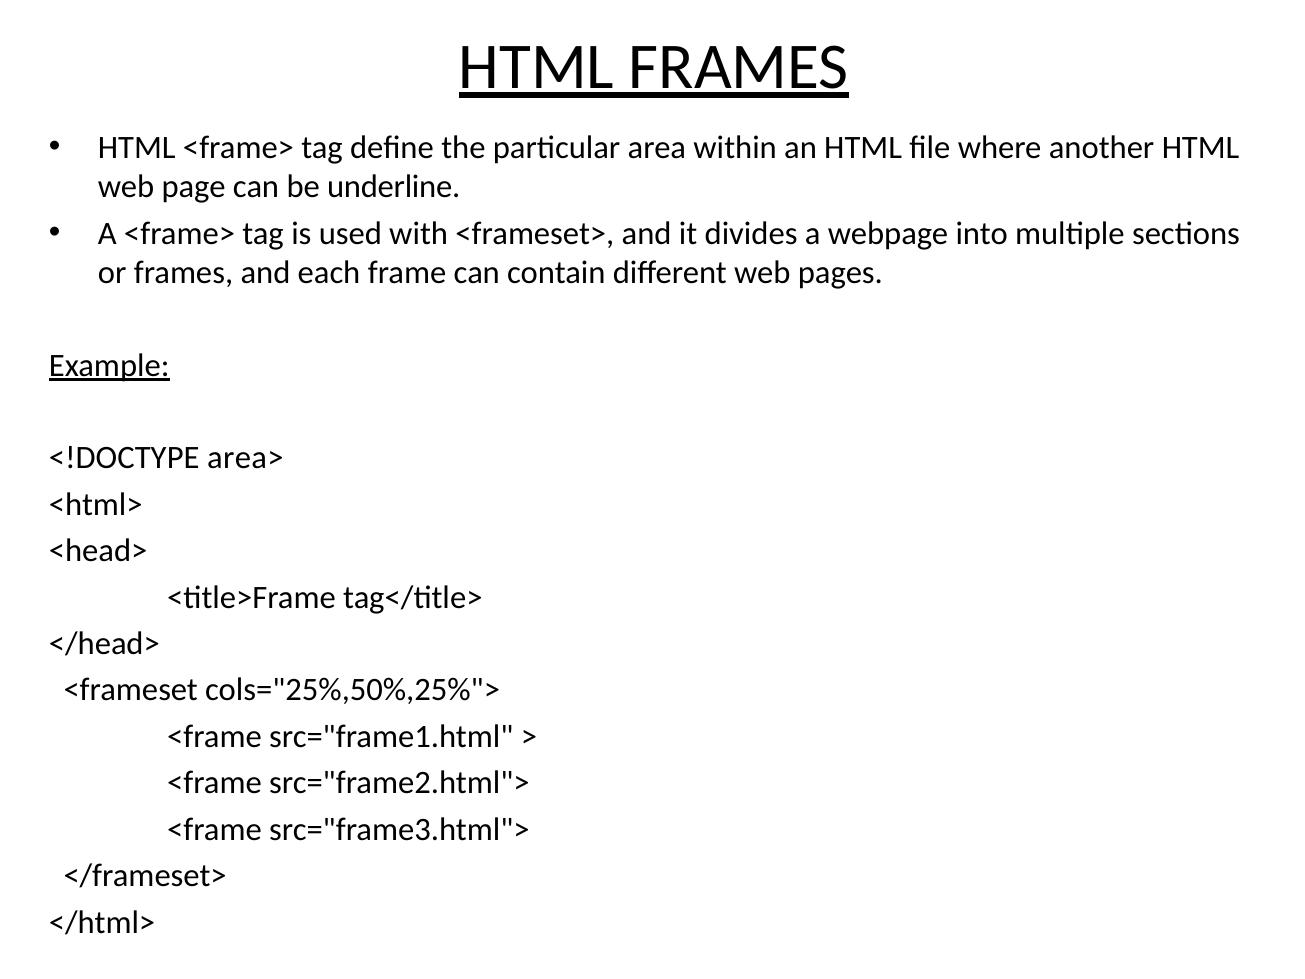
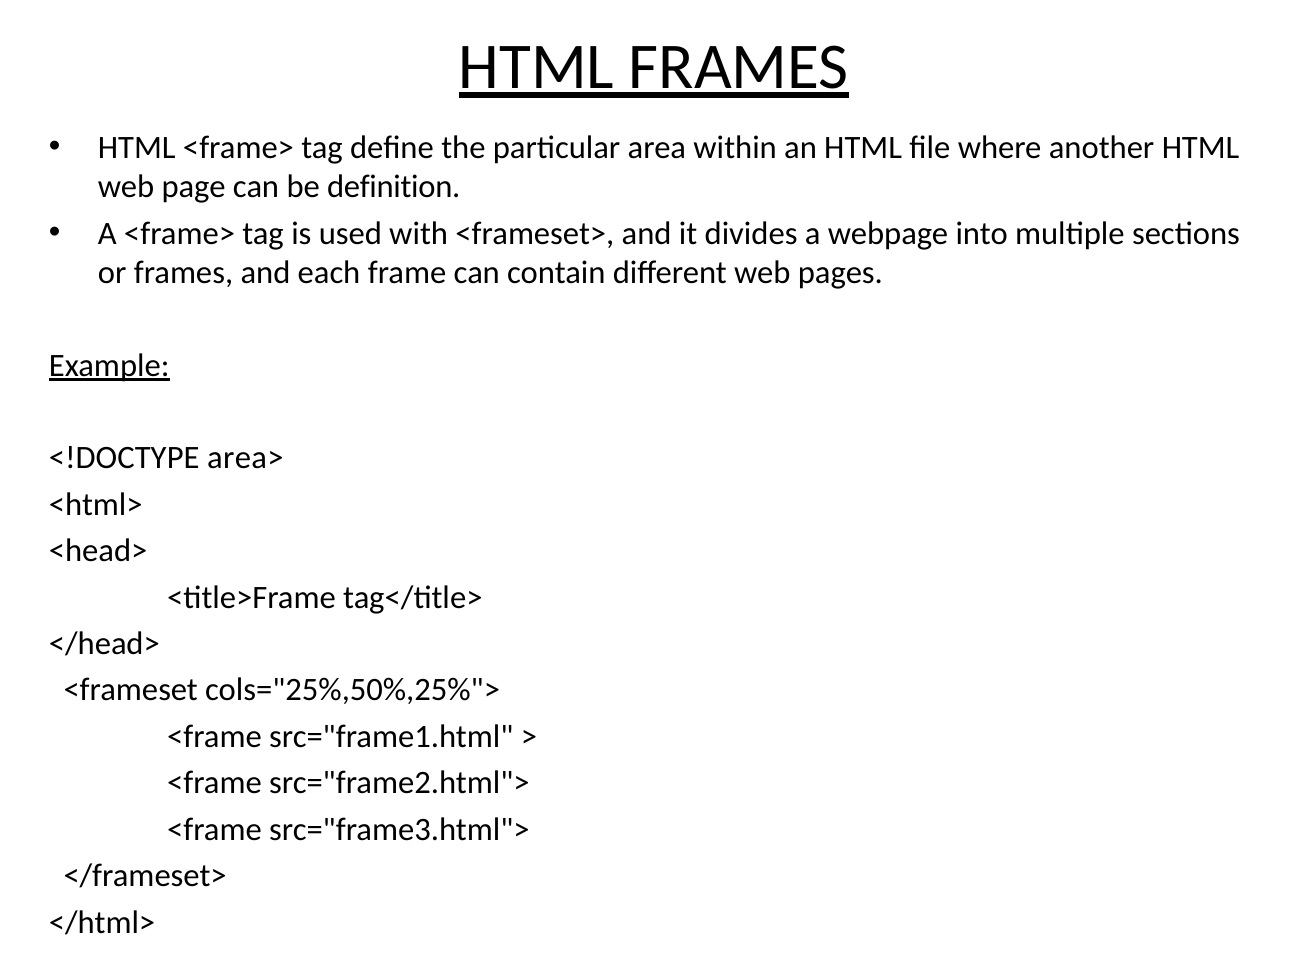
underline: underline -> definition
